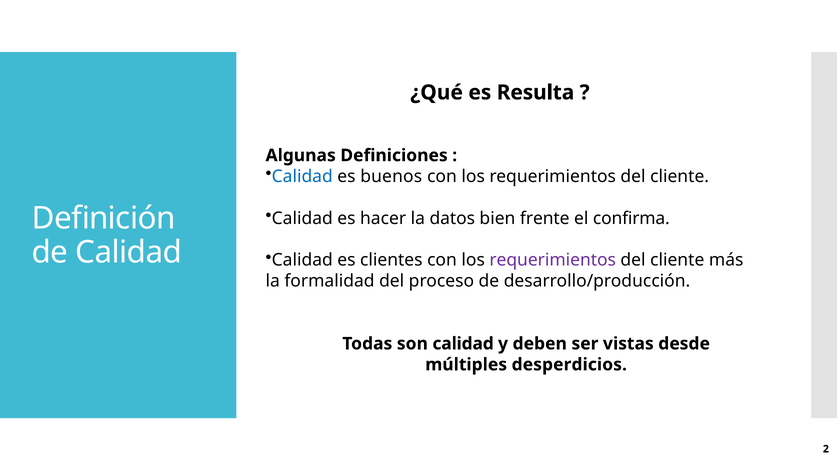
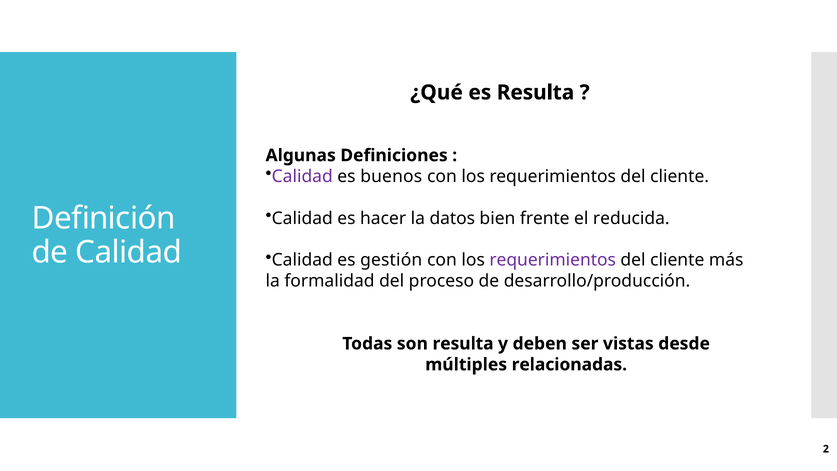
Calidad at (302, 176) colour: blue -> purple
confirma: confirma -> reducida
clientes: clientes -> gestión
son calidad: calidad -> resulta
desperdicios: desperdicios -> relacionadas
